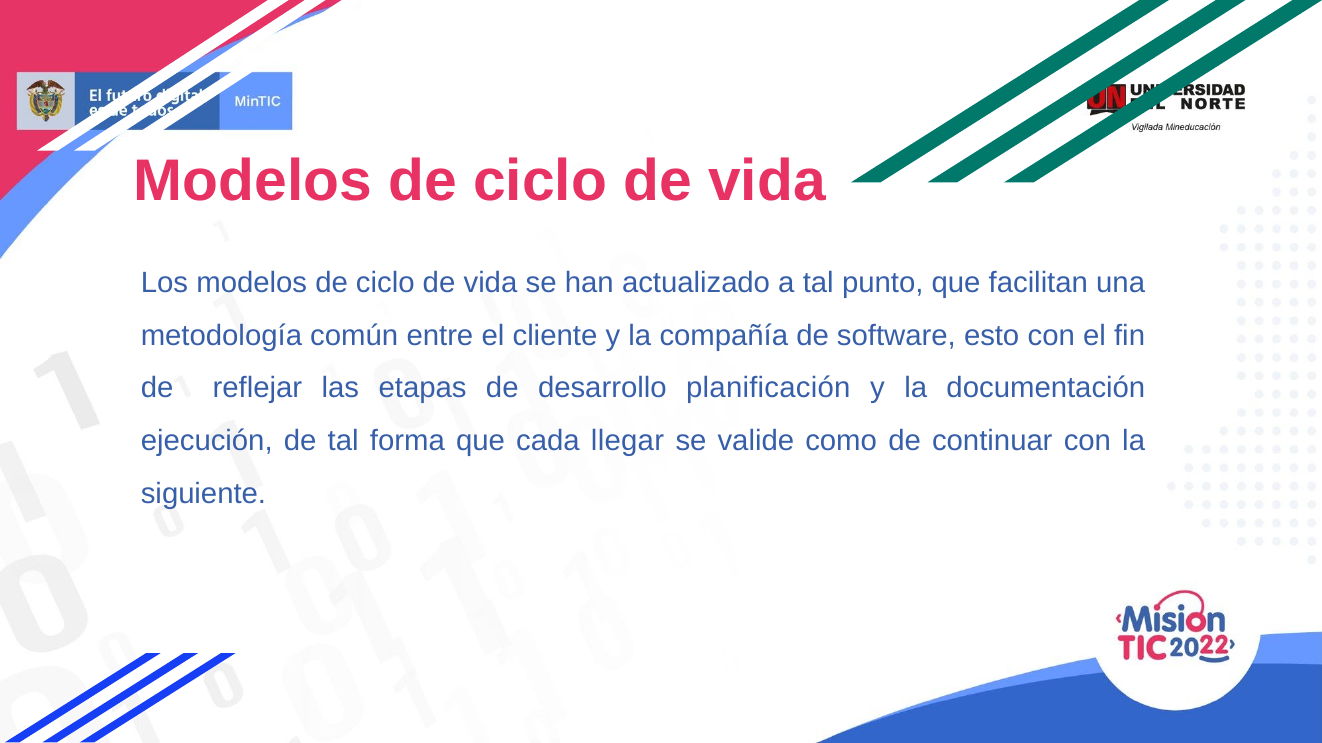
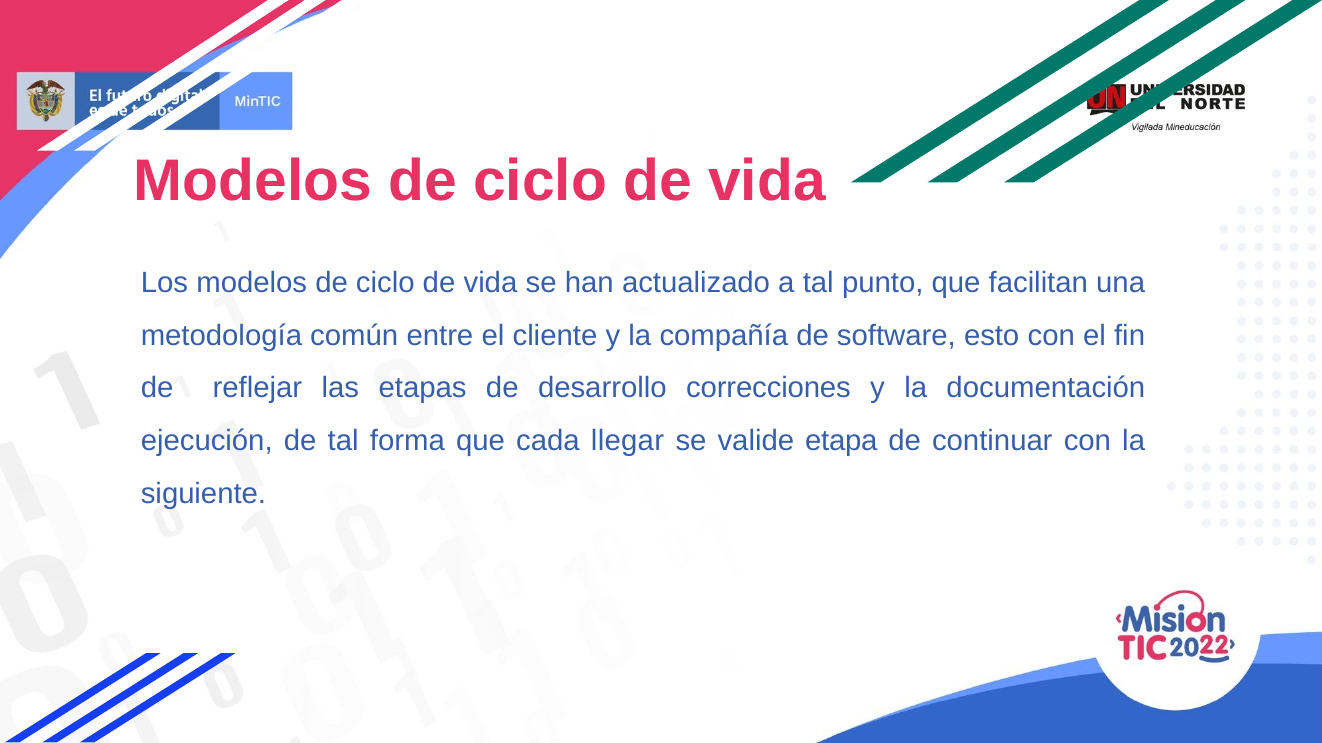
planificación: planificación -> correcciones
como: como -> etapa
